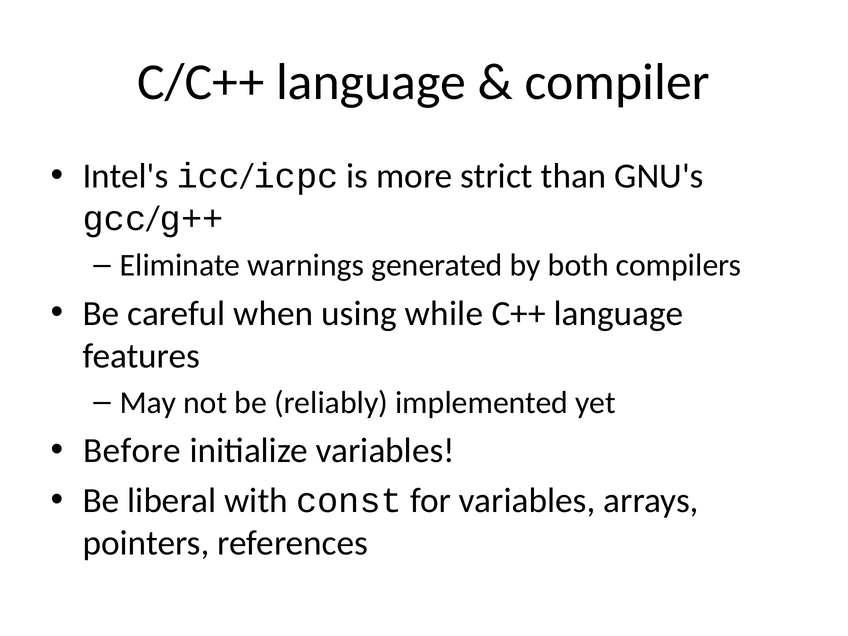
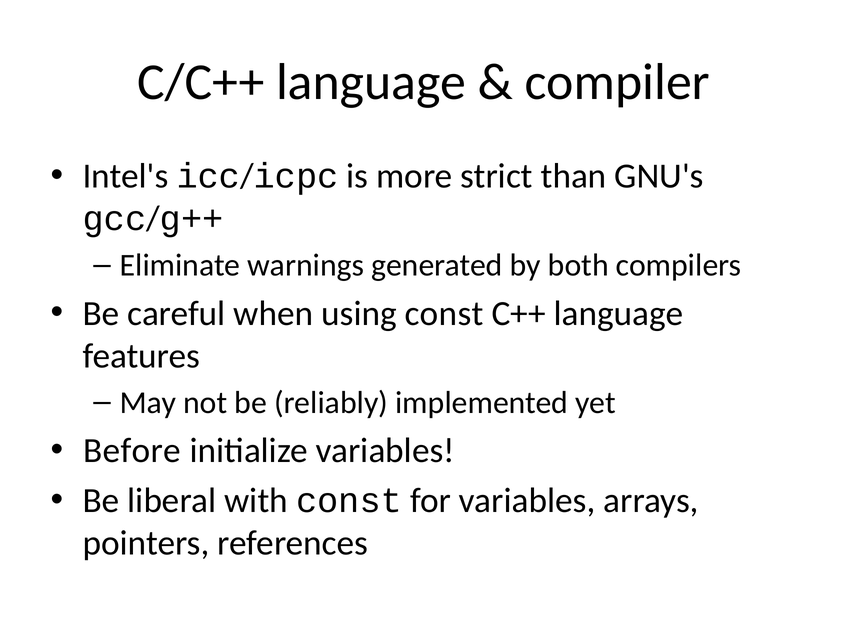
using while: while -> const
